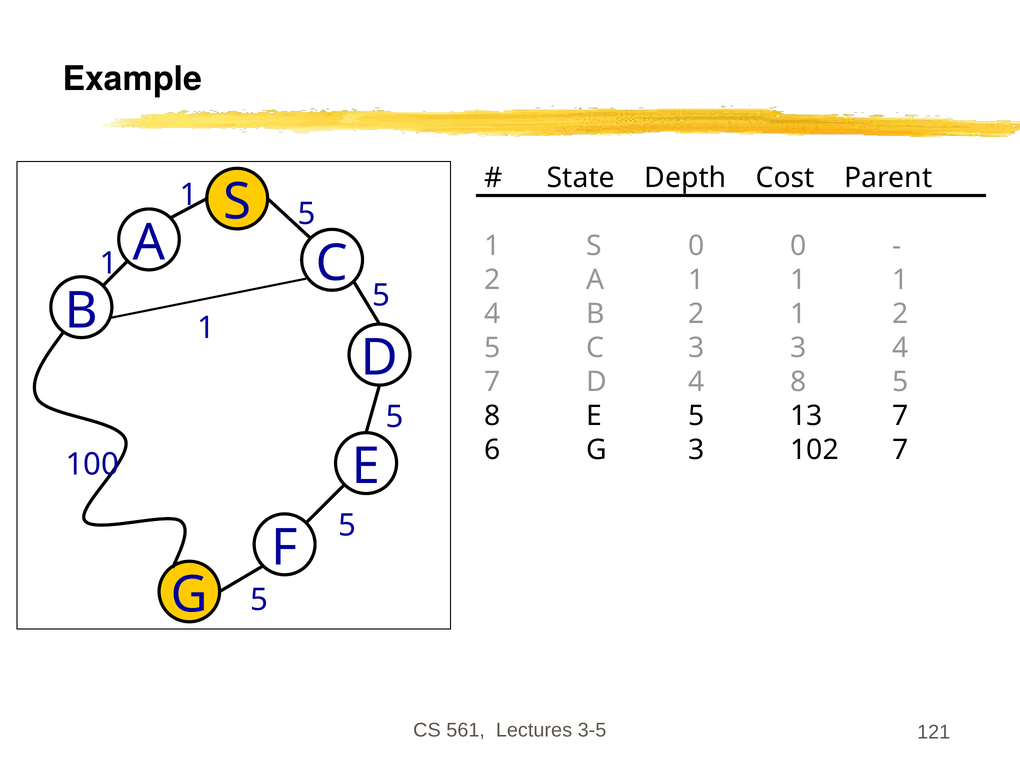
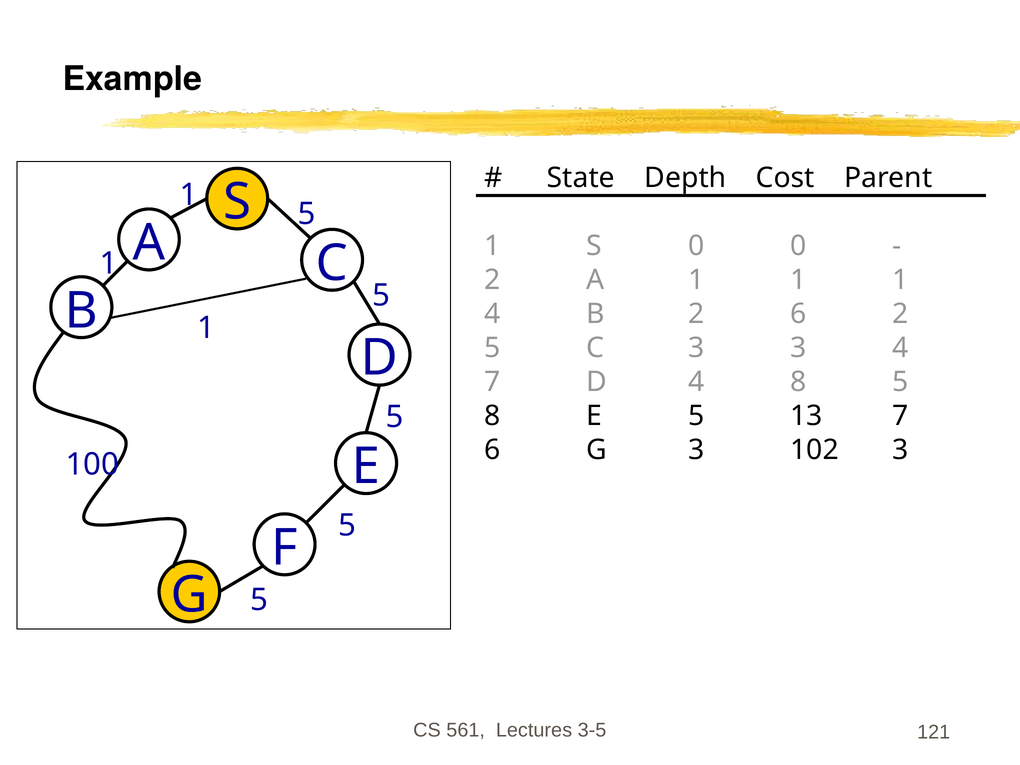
2 1: 1 -> 6
102 7: 7 -> 3
